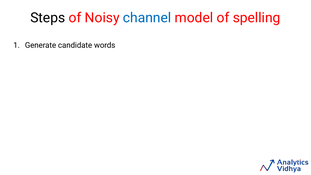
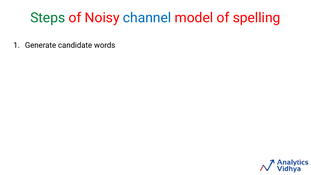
Steps colour: black -> green
